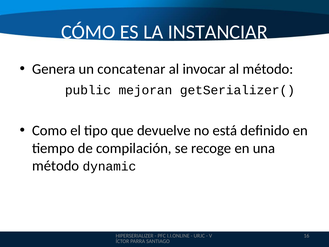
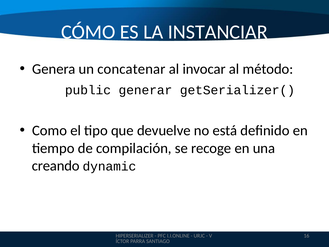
mejoran: mejoran -> generar
método at (56, 166): método -> creando
